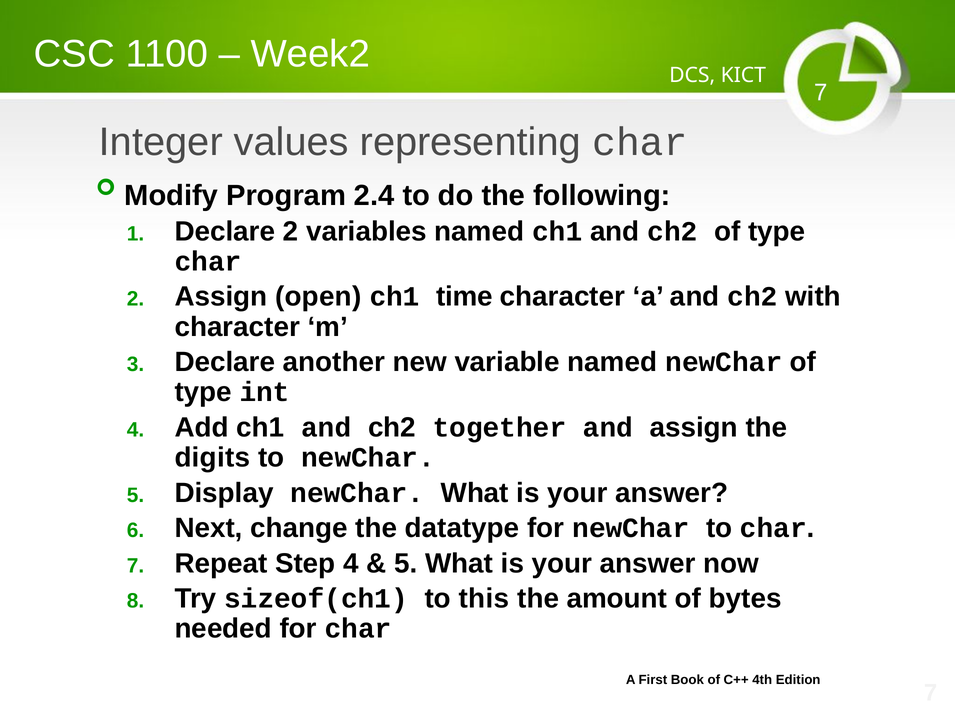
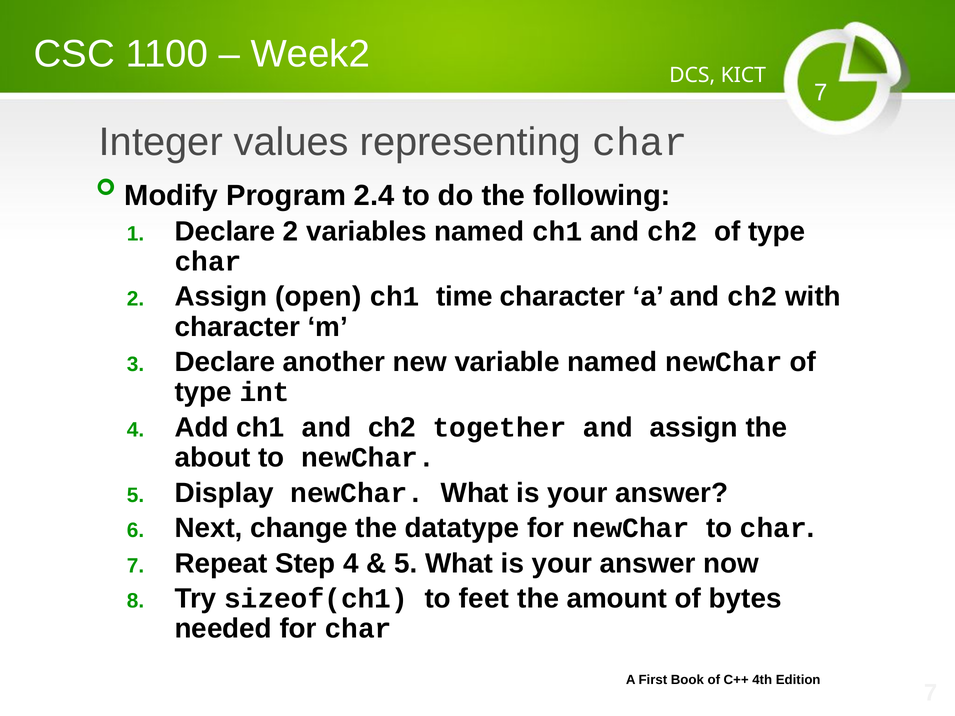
digits: digits -> about
this: this -> feet
